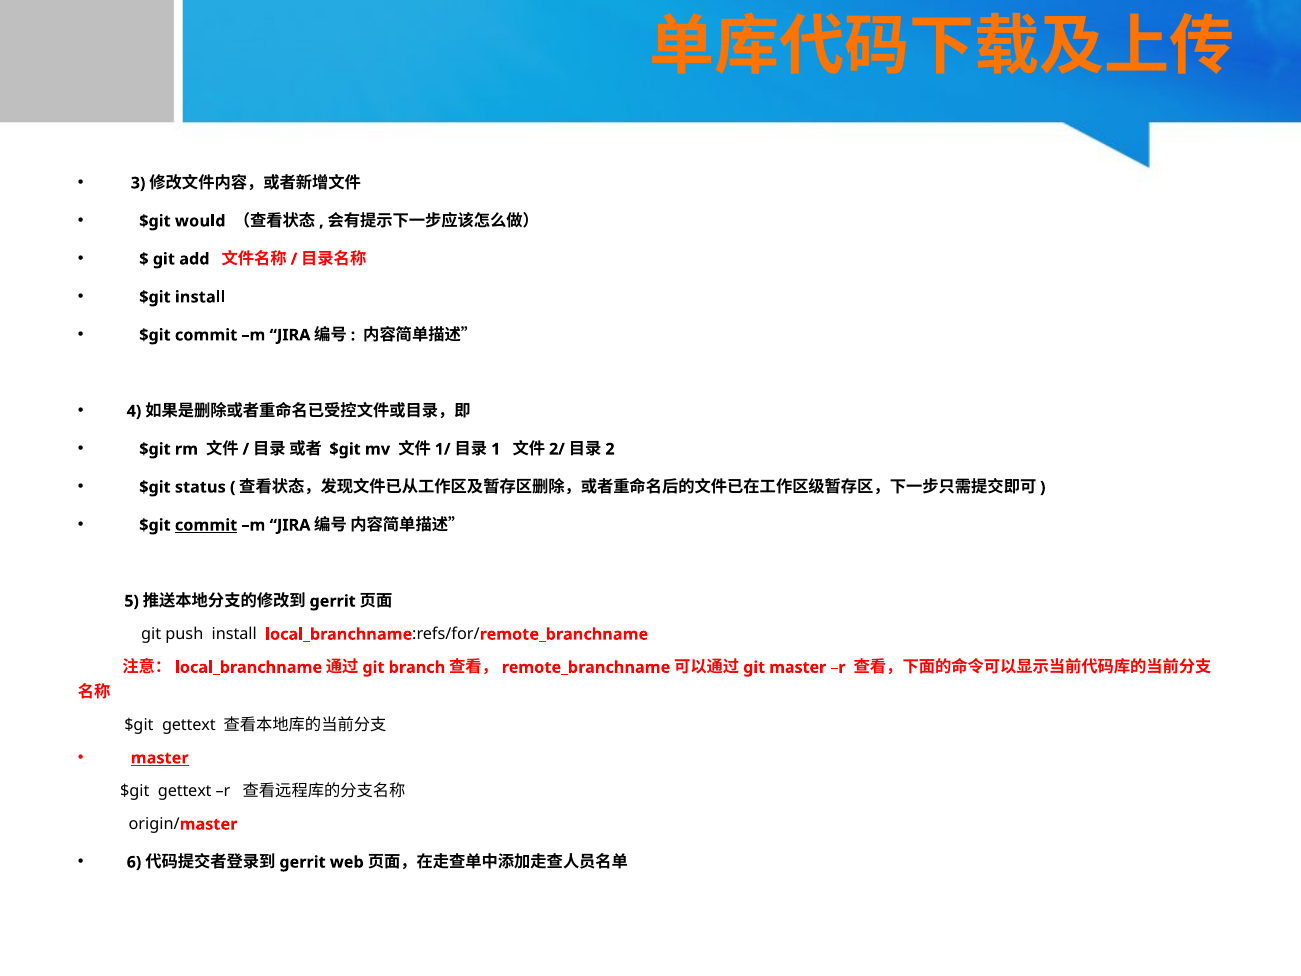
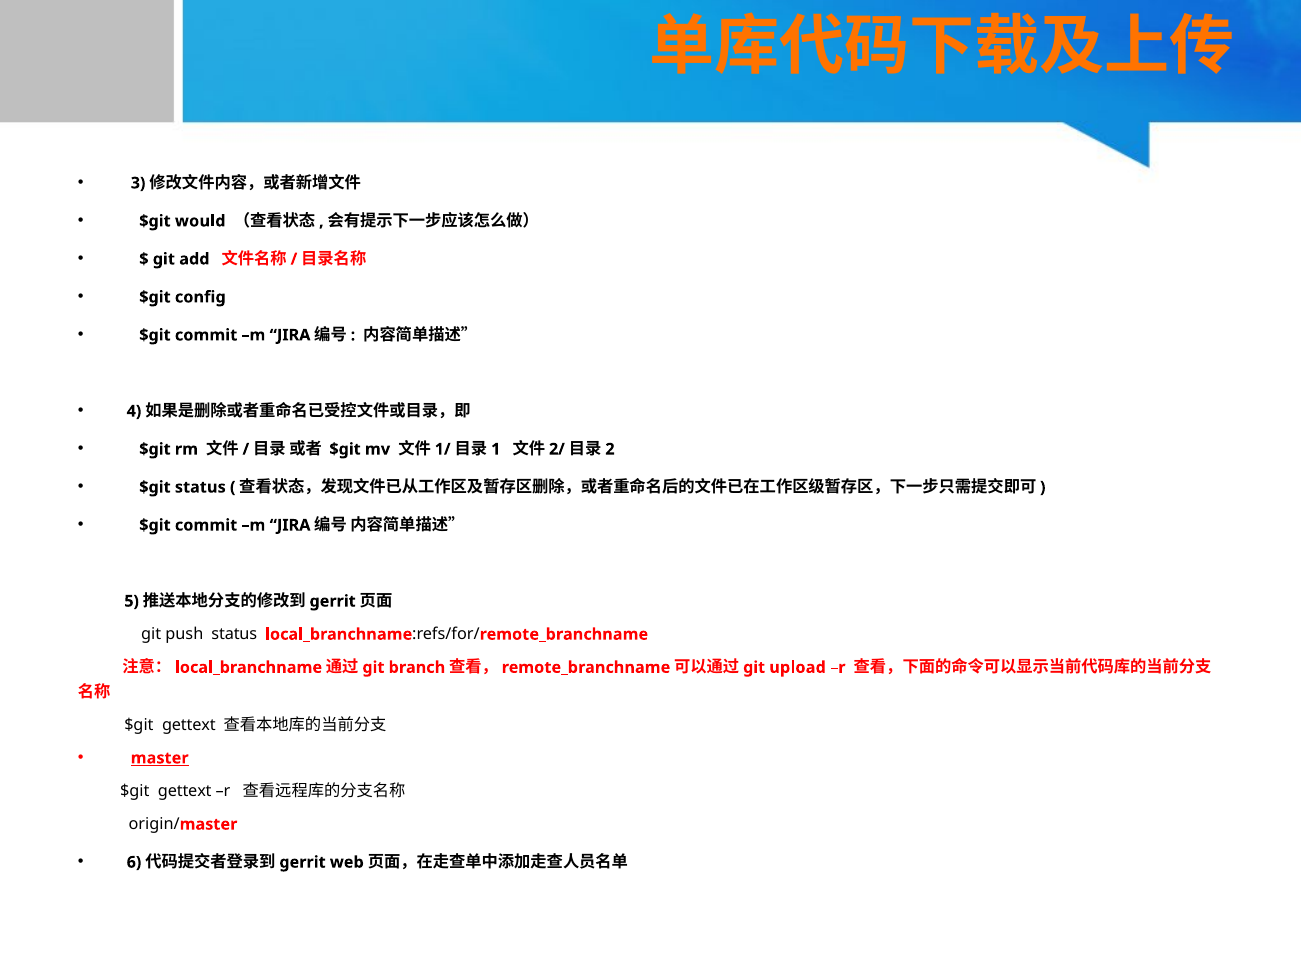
$git install: install -> config
commit at (206, 525) underline: present -> none
push install: install -> status
master at (798, 667): master -> upload
